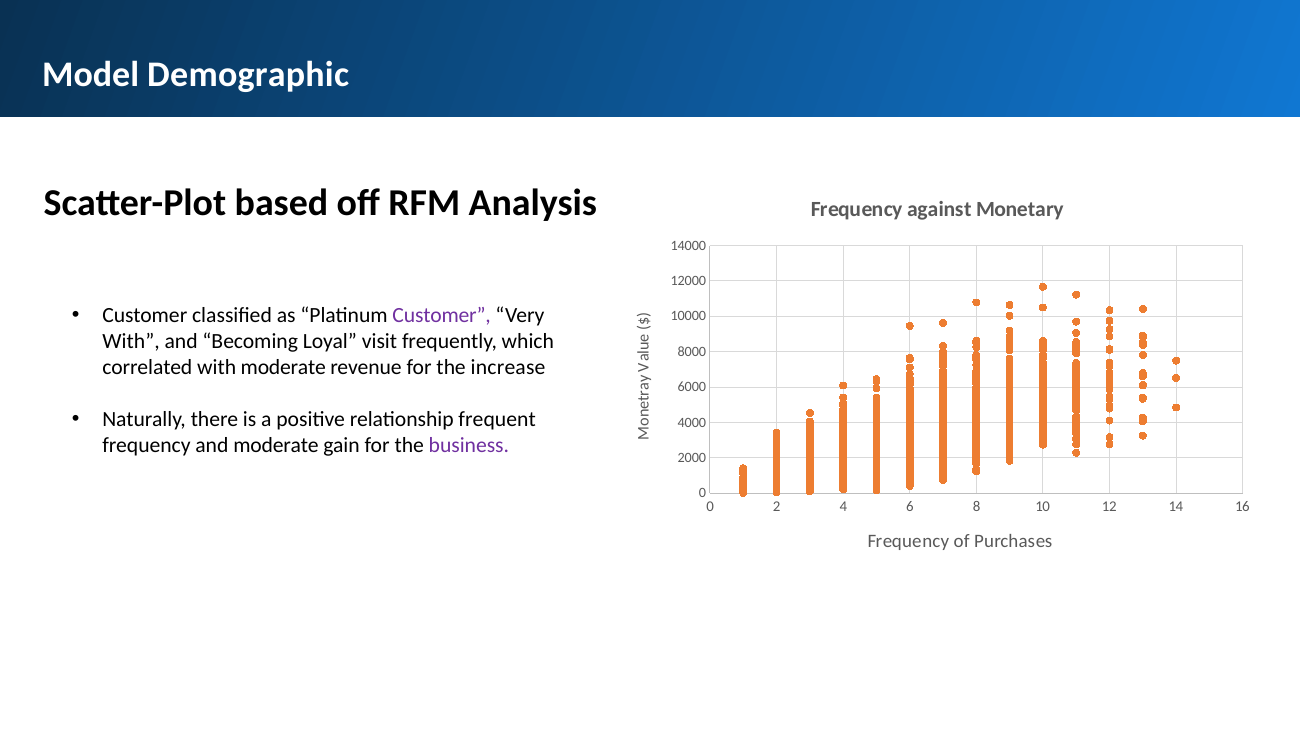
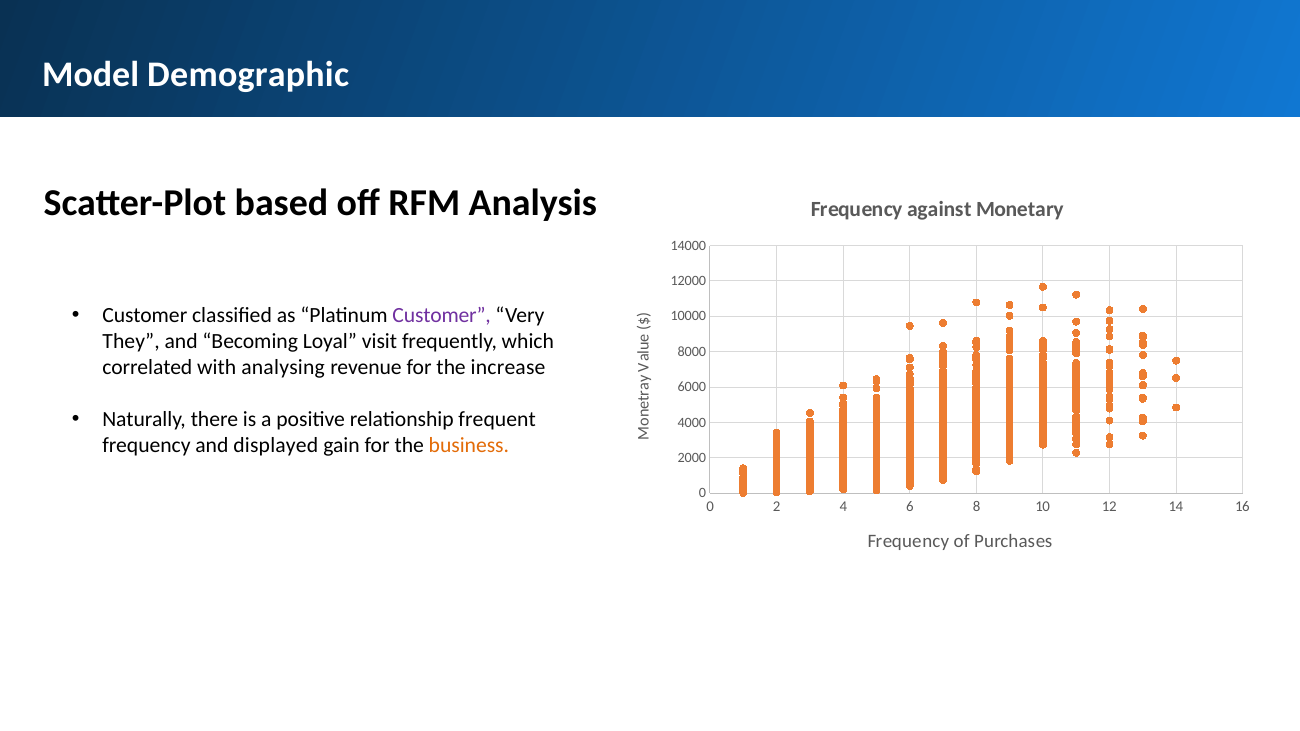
With at (131, 342): With -> They
with moderate: moderate -> analysing
and moderate: moderate -> displayed
business colour: purple -> orange
